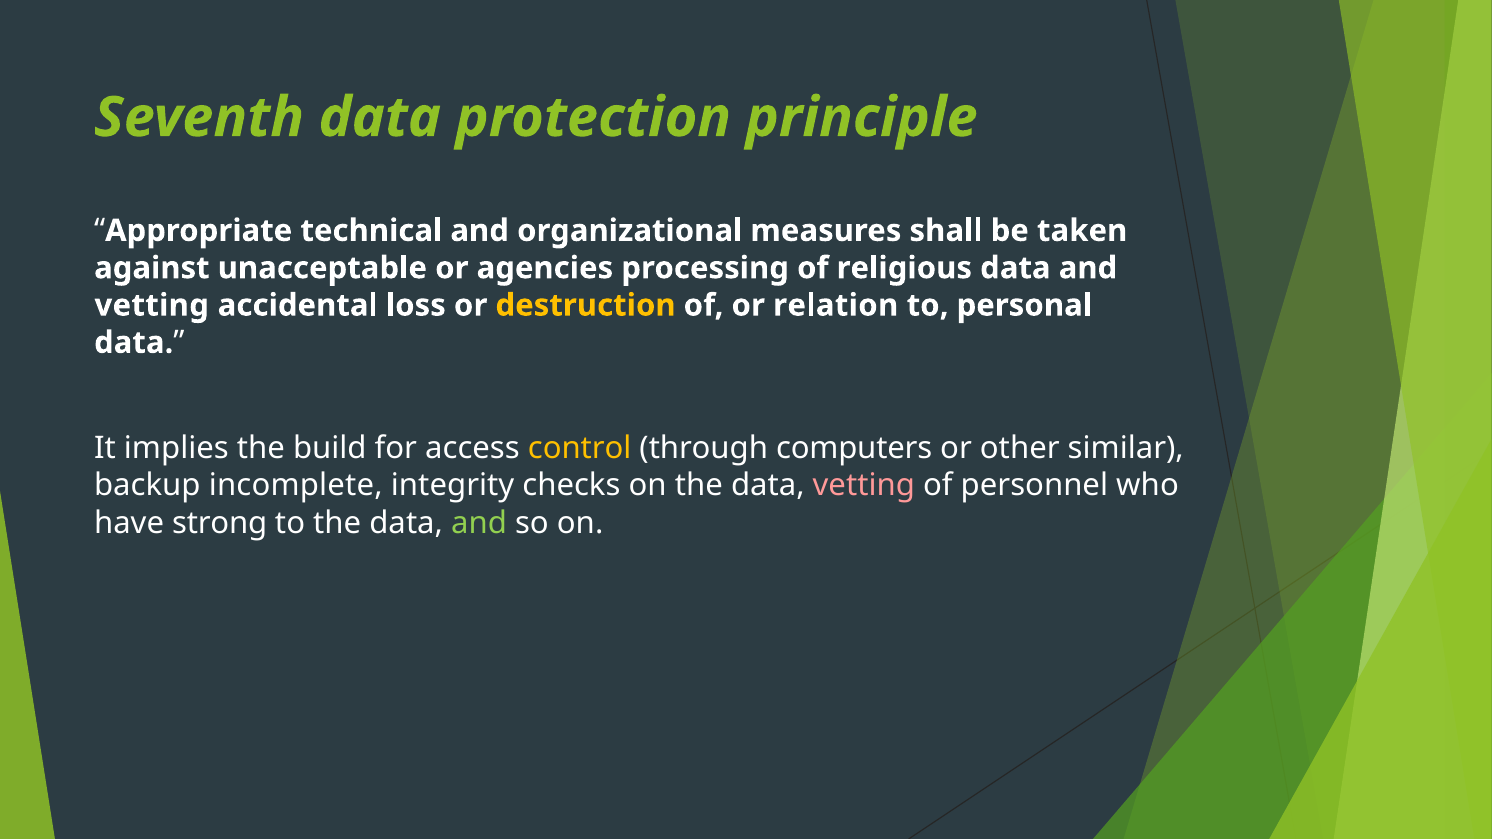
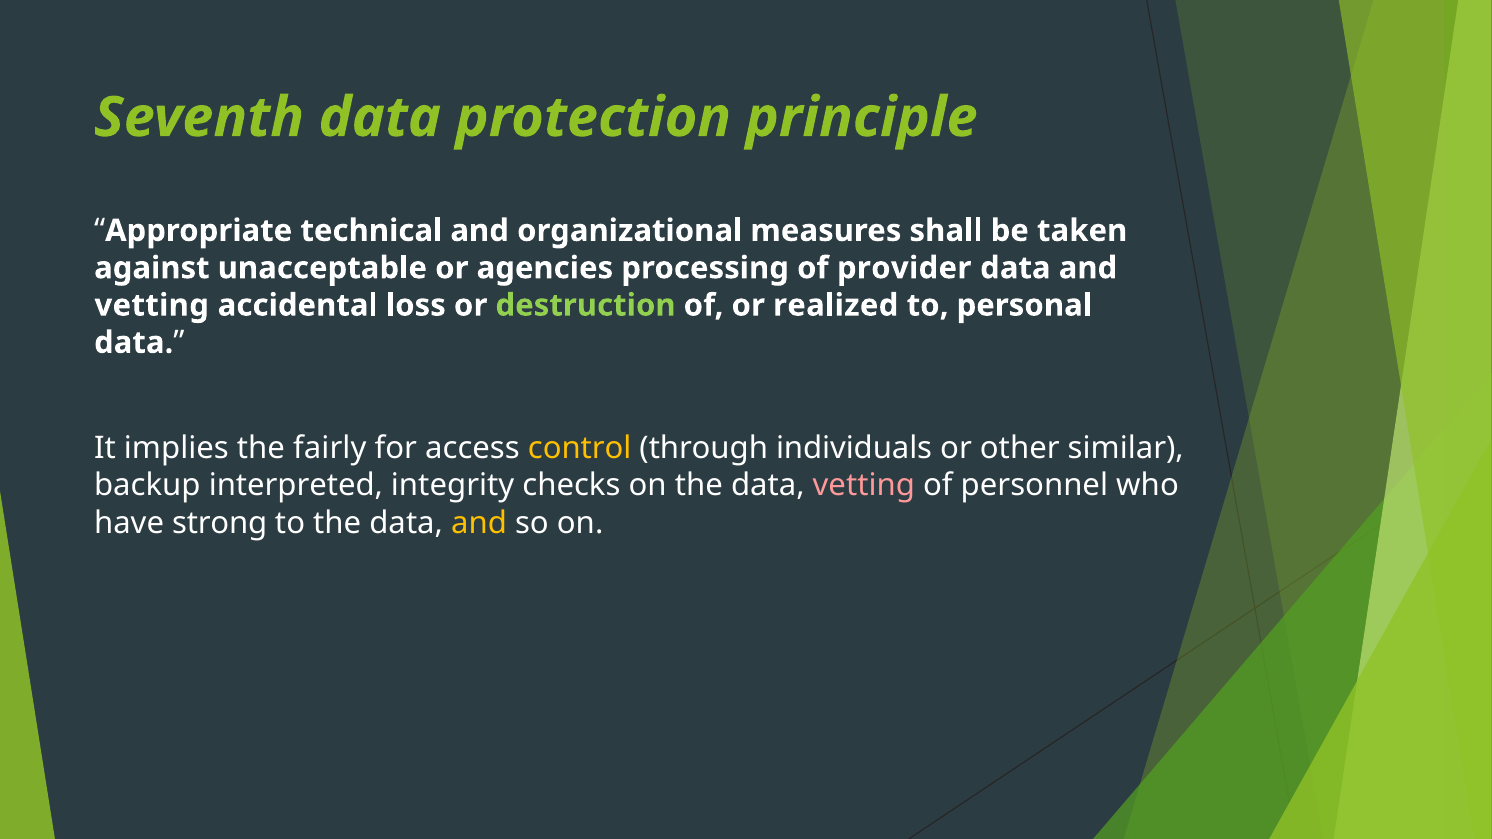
religious: religious -> provider
destruction colour: yellow -> light green
relation: relation -> realized
build: build -> fairly
computers: computers -> individuals
incomplete: incomplete -> interpreted
and at (479, 523) colour: light green -> yellow
